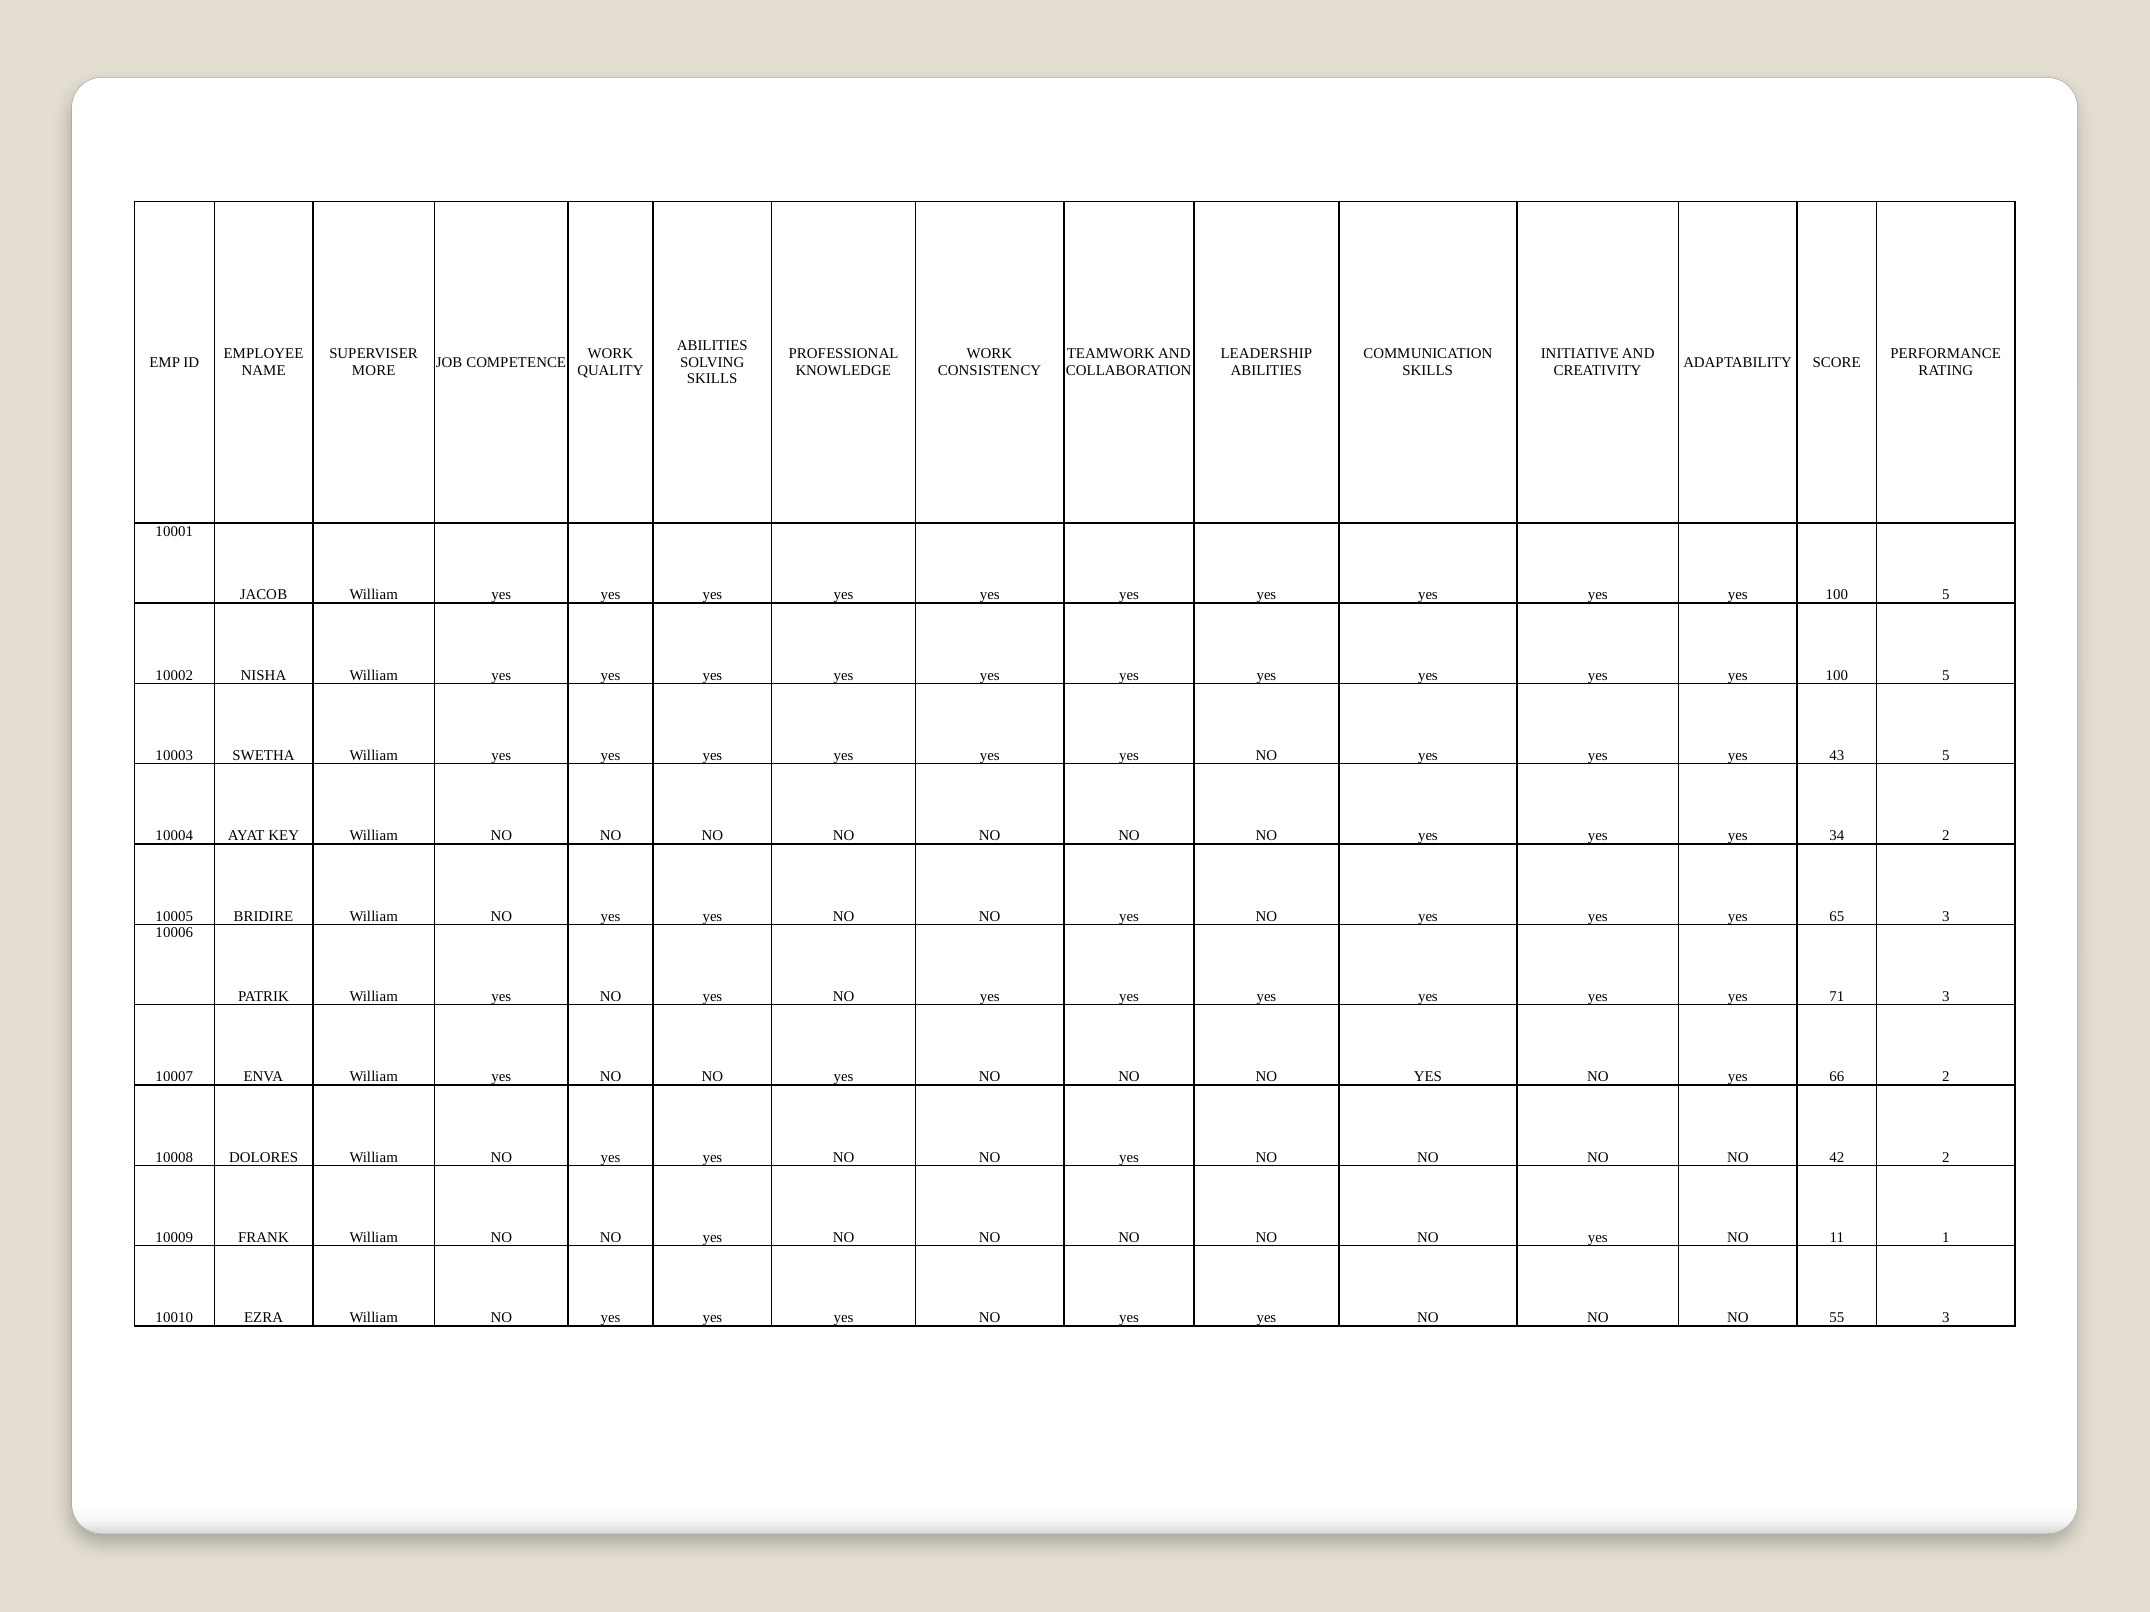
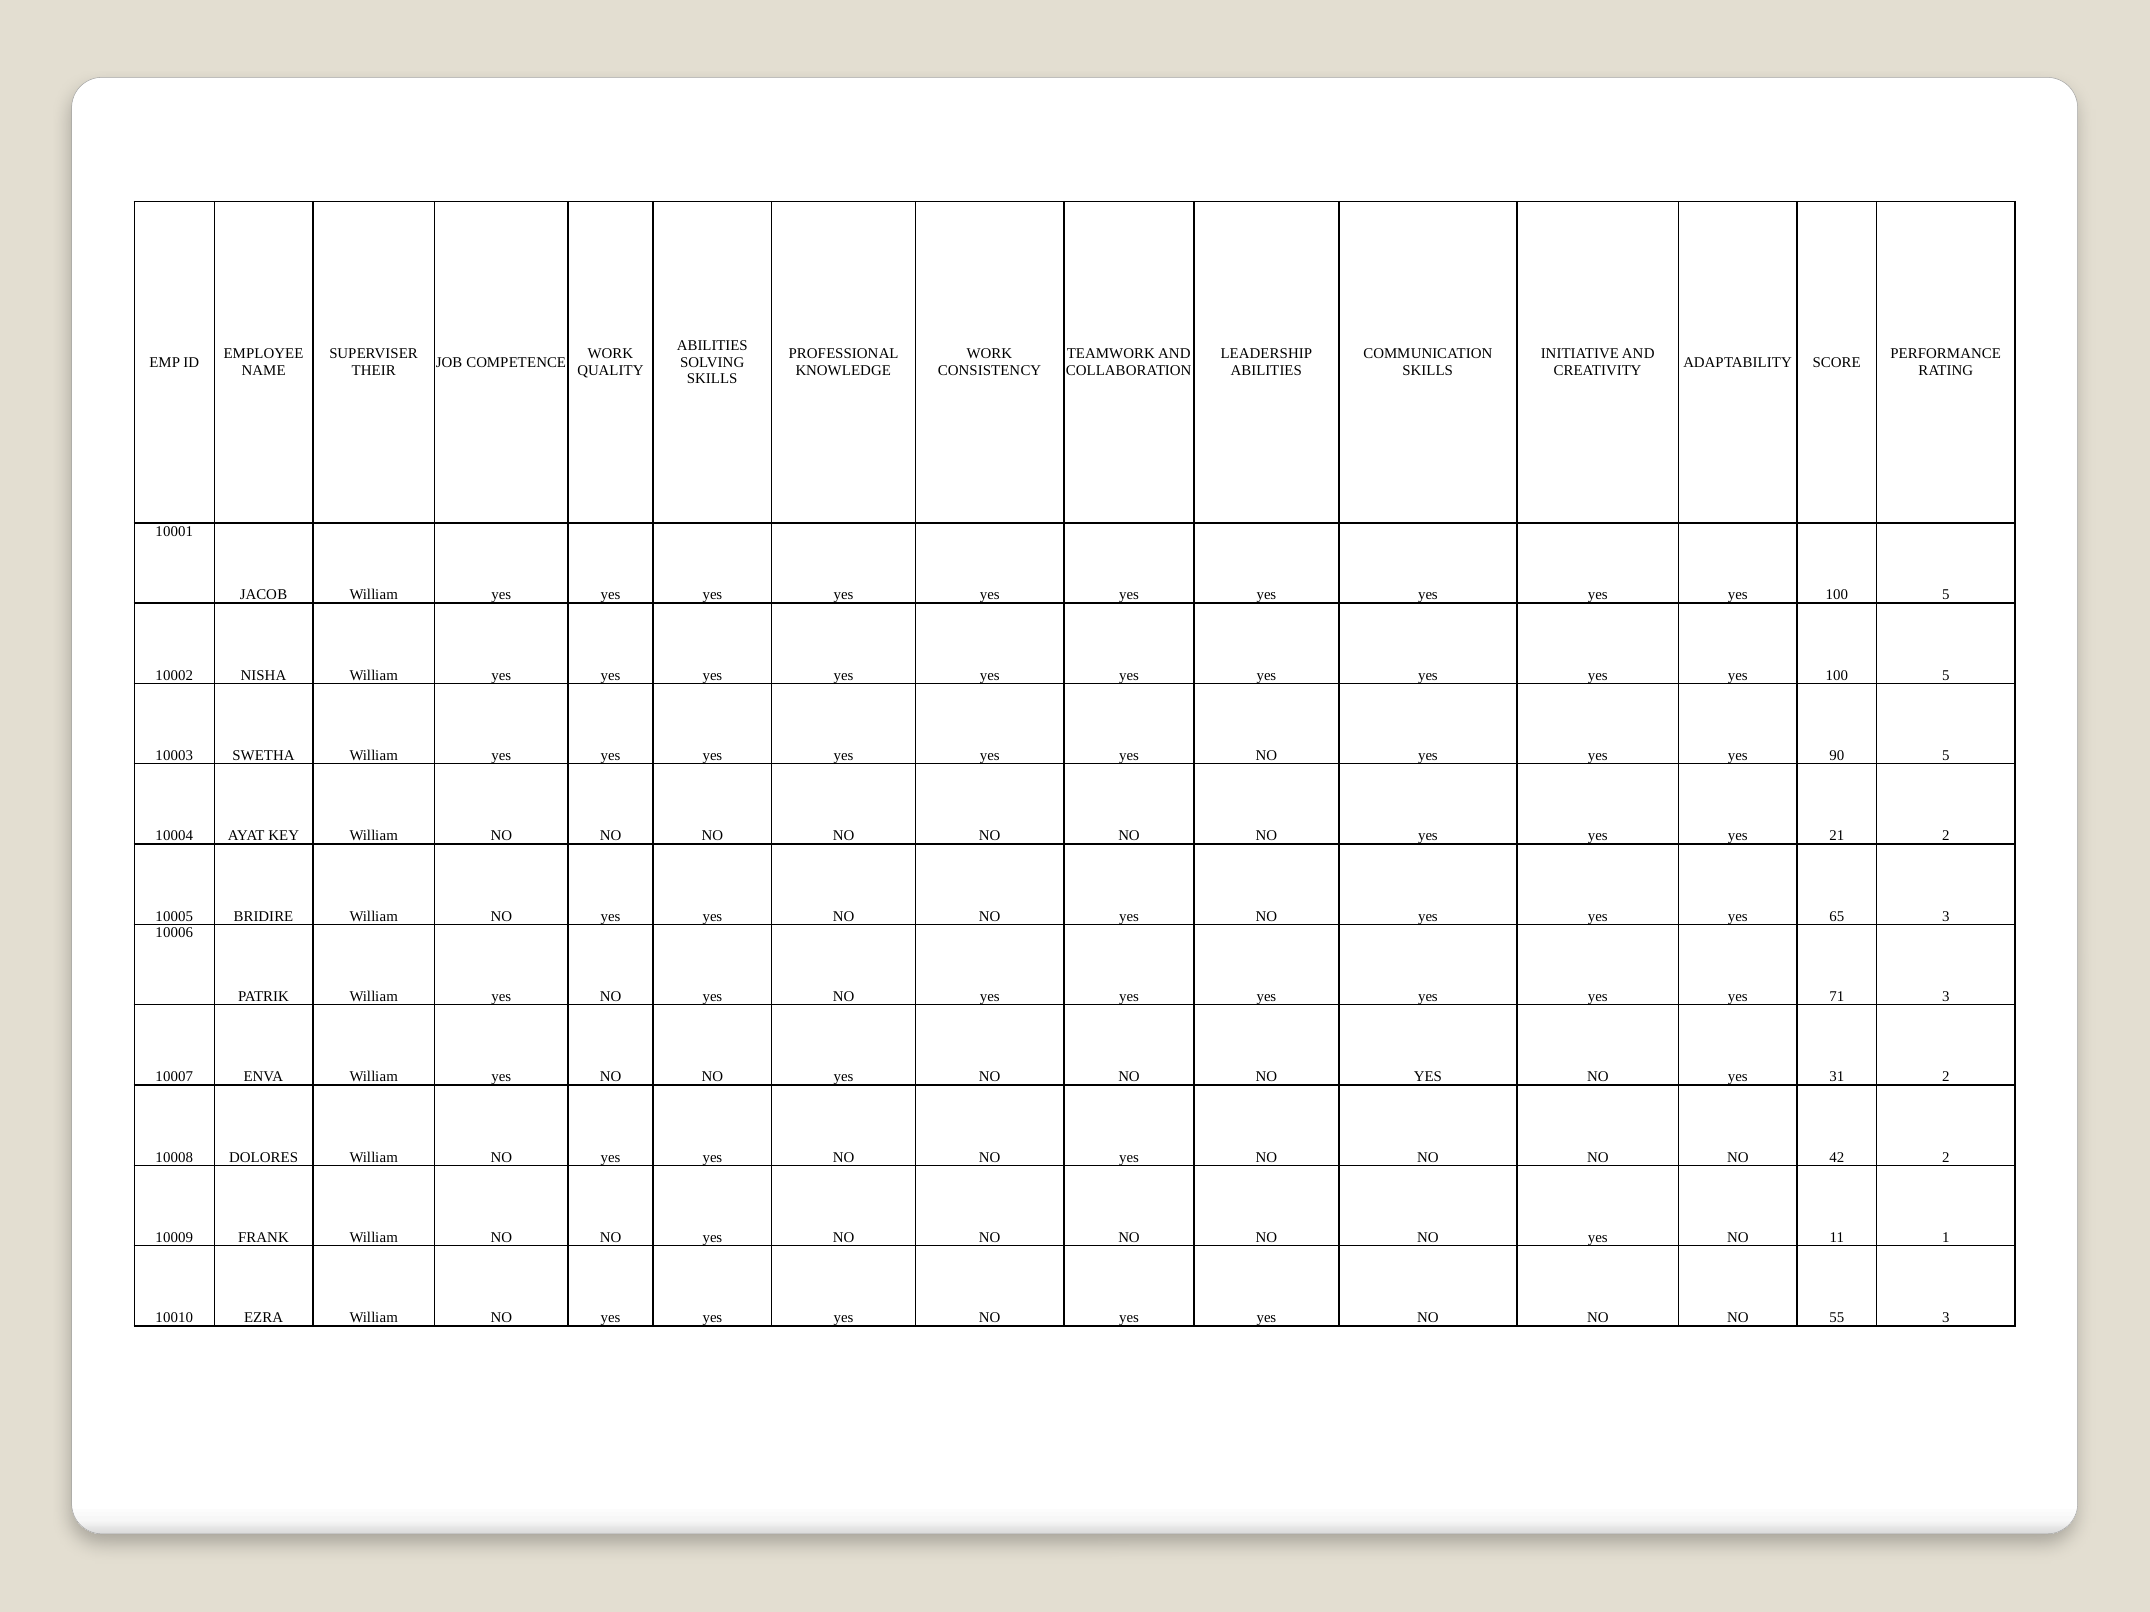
MORE: MORE -> THEIR
43: 43 -> 90
34: 34 -> 21
66: 66 -> 31
